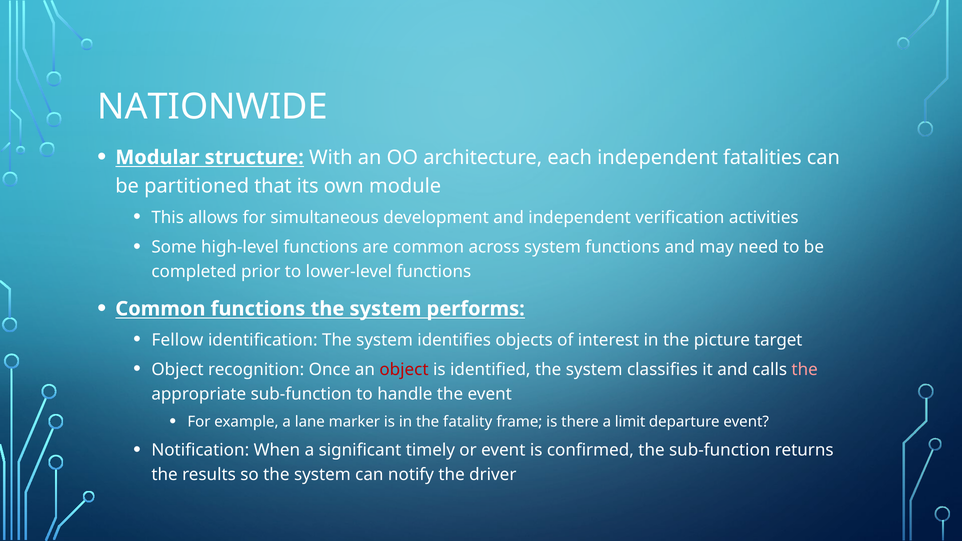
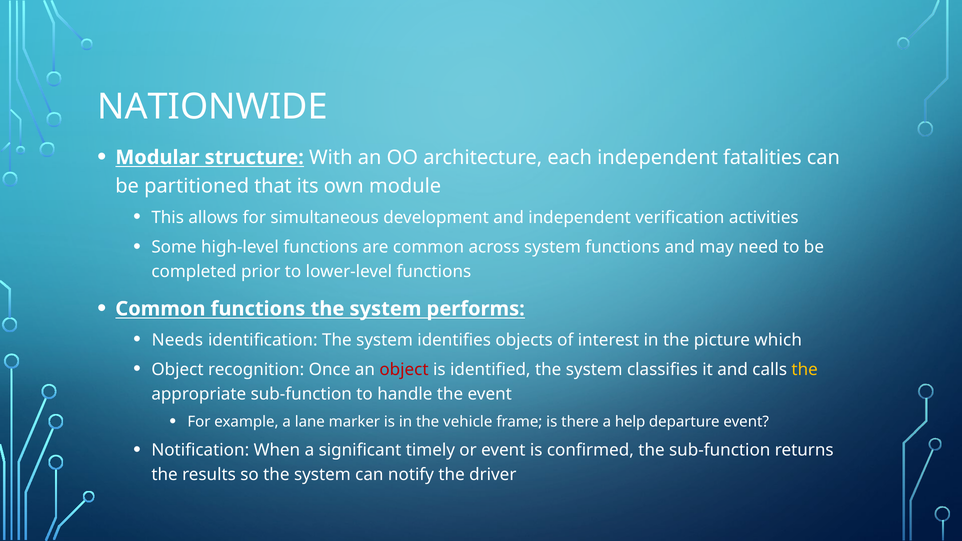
Fellow: Fellow -> Needs
target: target -> which
the at (805, 370) colour: pink -> yellow
fatality: fatality -> vehicle
limit: limit -> help
